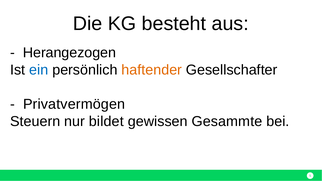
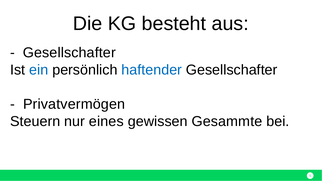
Herangezogen at (69, 53): Herangezogen -> Gesellschafter
haftender colour: orange -> blue
bildet: bildet -> eines
